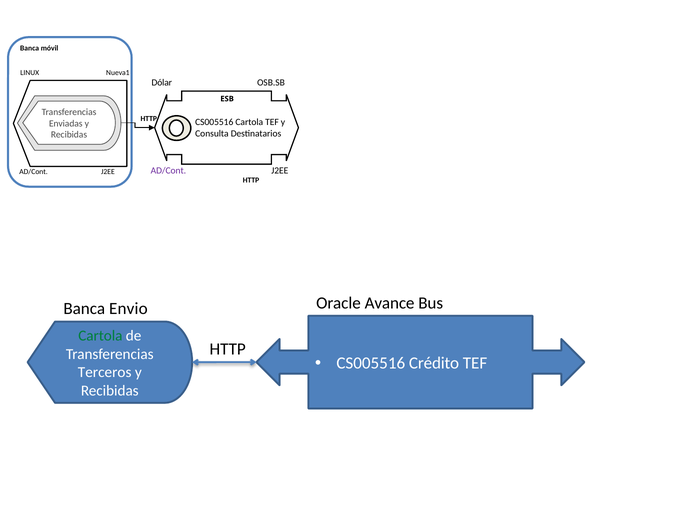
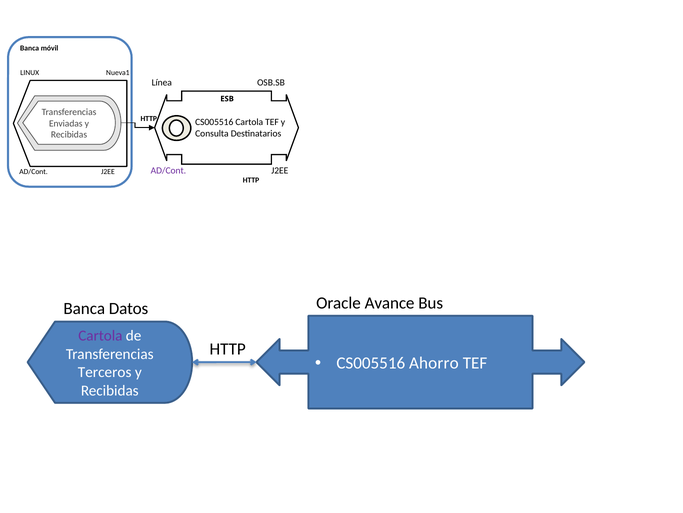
Dólar: Dólar -> Línea
Envio: Envio -> Datos
Cartola at (100, 335) colour: green -> purple
Crédito: Crédito -> Ahorro
